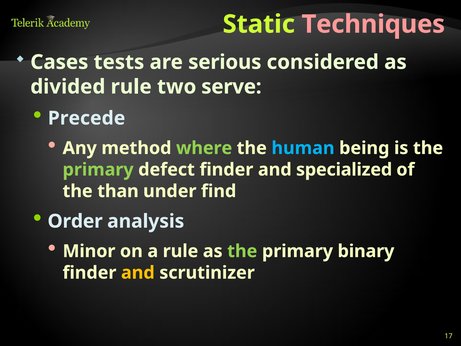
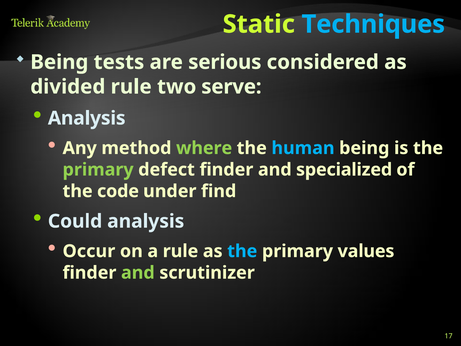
Techniques colour: pink -> light blue
Cases at (59, 62): Cases -> Being
Precede at (87, 118): Precede -> Analysis
than: than -> code
Order: Order -> Could
Minor: Minor -> Occur
the at (242, 251) colour: light green -> light blue
binary: binary -> values
and at (138, 273) colour: yellow -> light green
